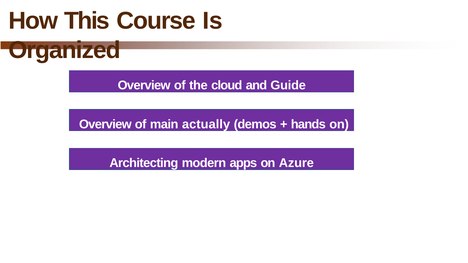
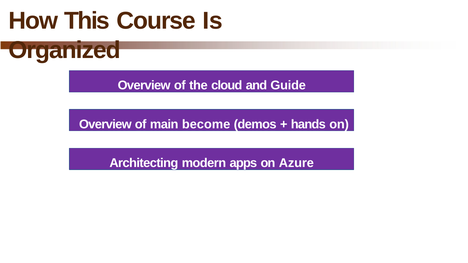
actually: actually -> become
